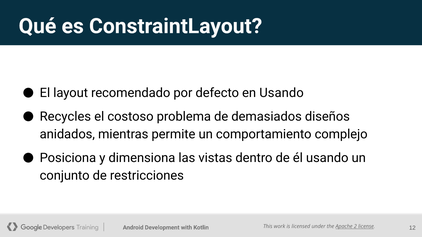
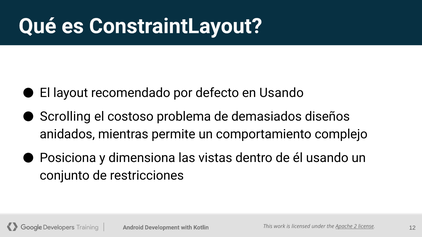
Recycles: Recycles -> Scrolling
